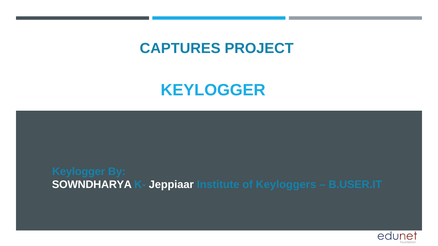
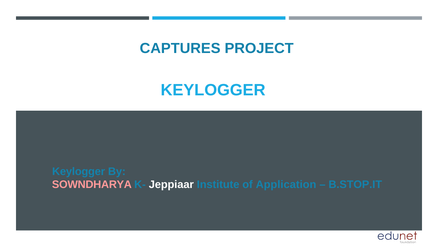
SOWNDHARYA colour: white -> pink
Keyloggers: Keyloggers -> Application
B.USER.IT: B.USER.IT -> B.STOP.IT
